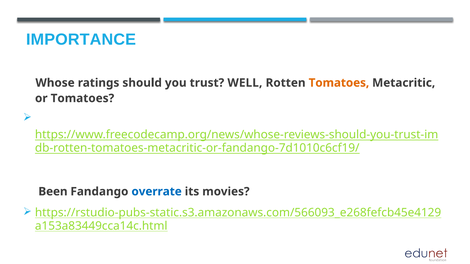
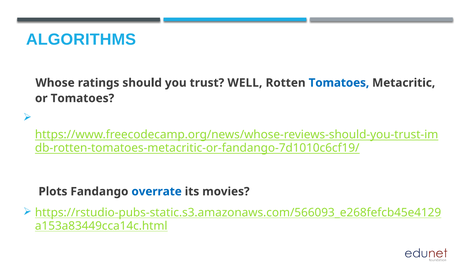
IMPORTANCE: IMPORTANCE -> ALGORITHMS
Tomatoes at (339, 83) colour: orange -> blue
Been: Been -> Plots
